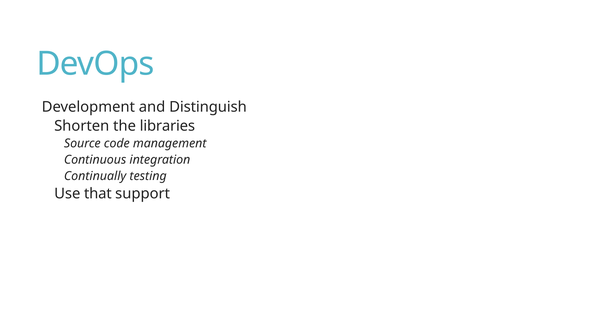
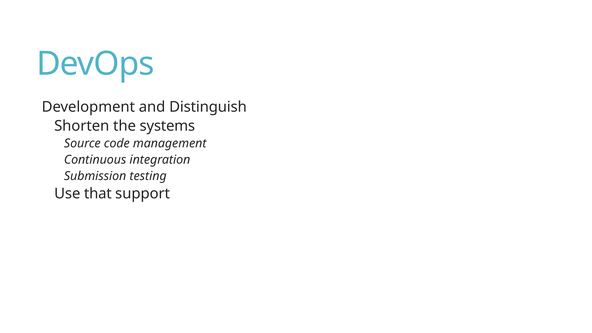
libraries: libraries -> systems
Continually: Continually -> Submission
